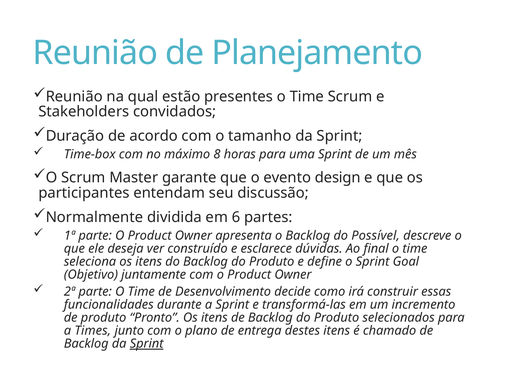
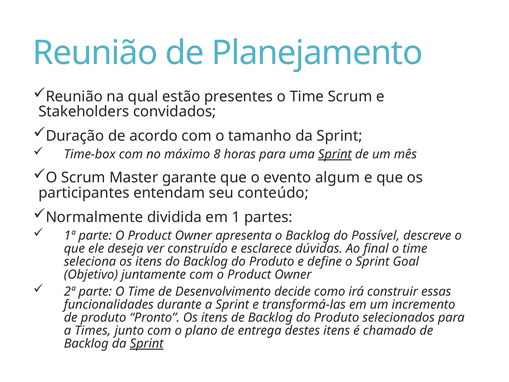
Sprint at (335, 154) underline: none -> present
design: design -> algum
discussão: discussão -> conteúdo
6: 6 -> 1
